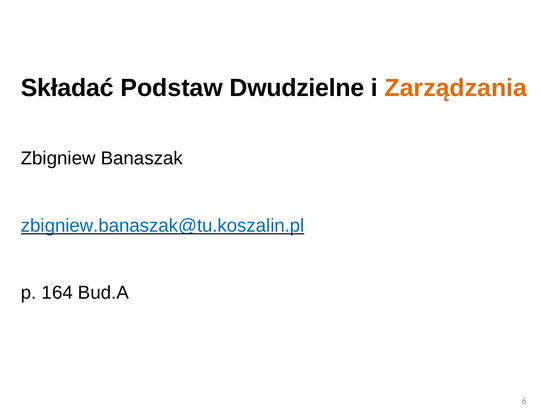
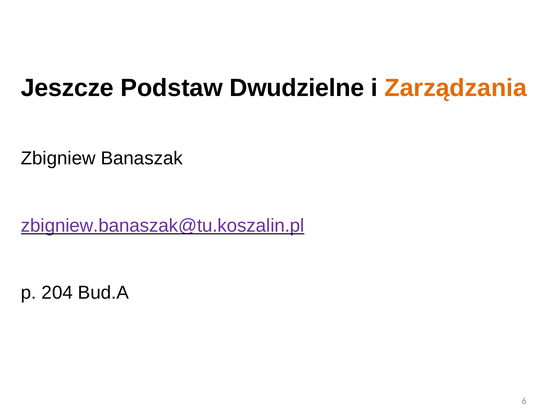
Składać: Składać -> Jeszcze
zbigniew.banaszak@tu.koszalin.pl colour: blue -> purple
164: 164 -> 204
